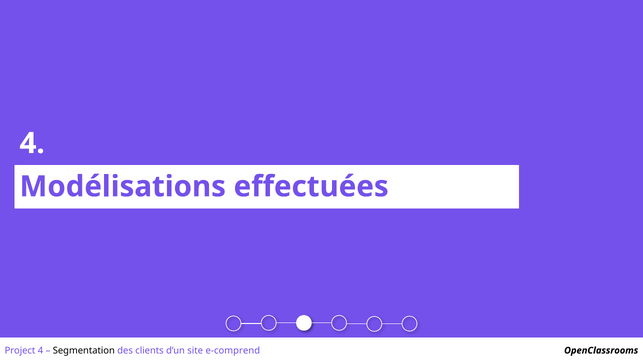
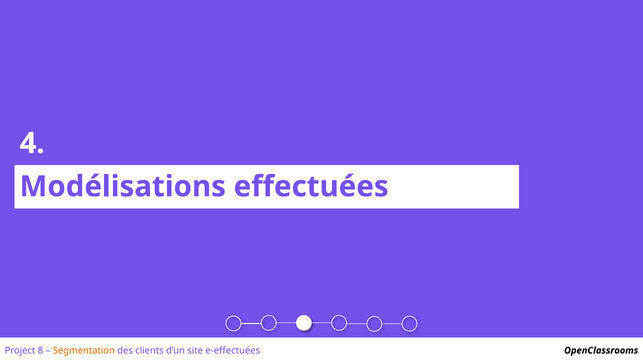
Project 4: 4 -> 8
Segmentation colour: black -> orange
e-comprend: e-comprend -> e-effectuées
